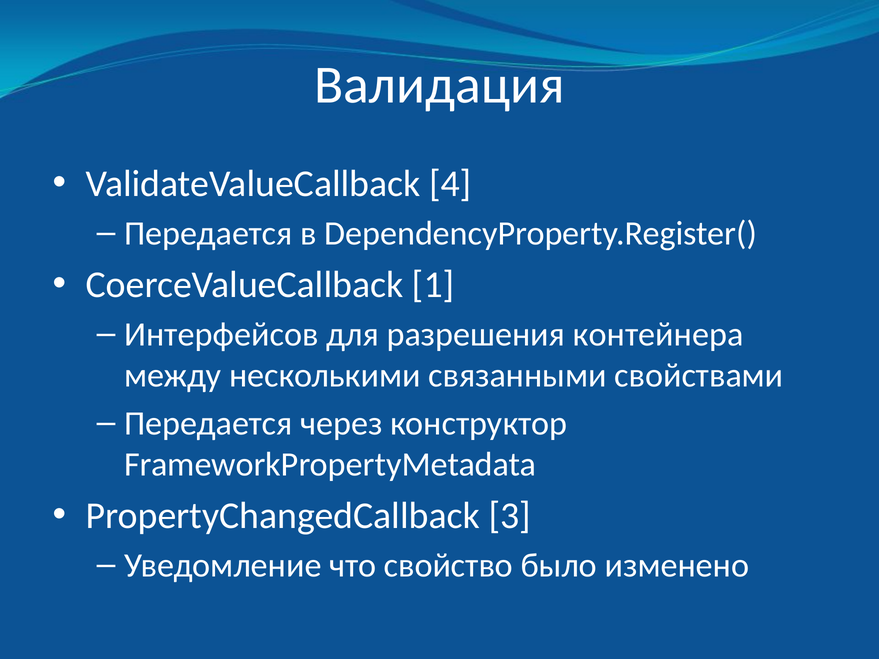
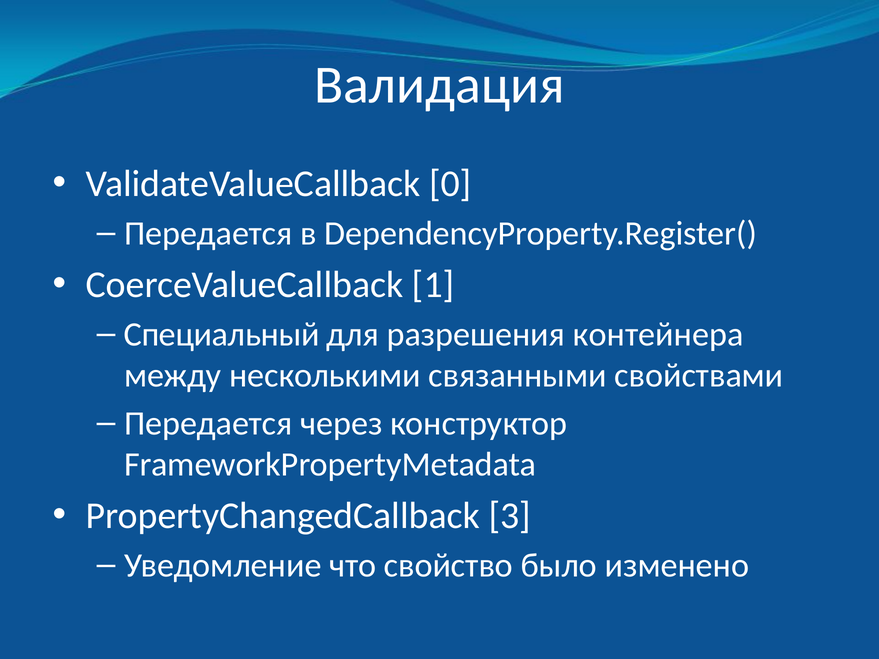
4: 4 -> 0
Интерфейсов: Интерфейсов -> Специальный
